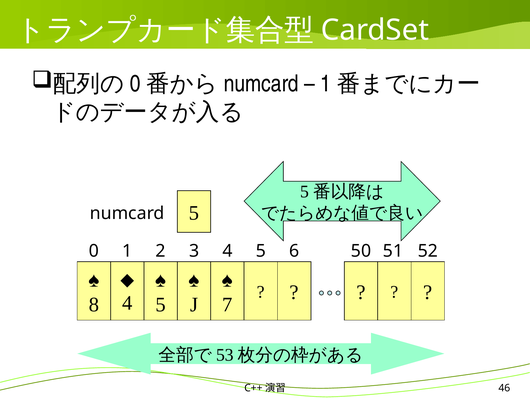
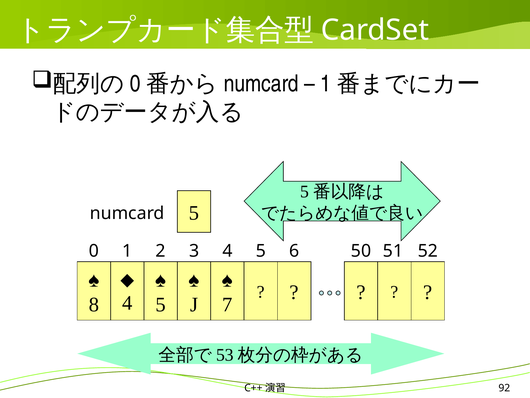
46: 46 -> 92
